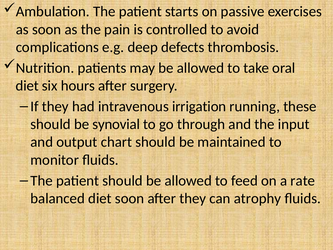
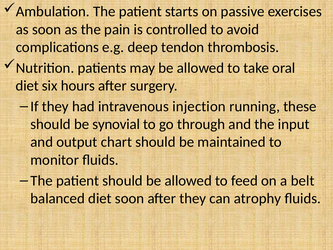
defects: defects -> tendon
irrigation: irrigation -> injection
rate: rate -> belt
